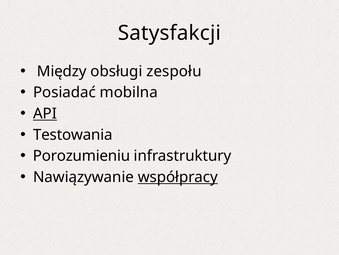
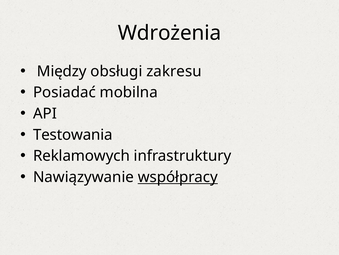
Satysfakcji: Satysfakcji -> Wdrożenia
zespołu: zespołu -> zakresu
API underline: present -> none
Porozumieniu: Porozumieniu -> Reklamowych
